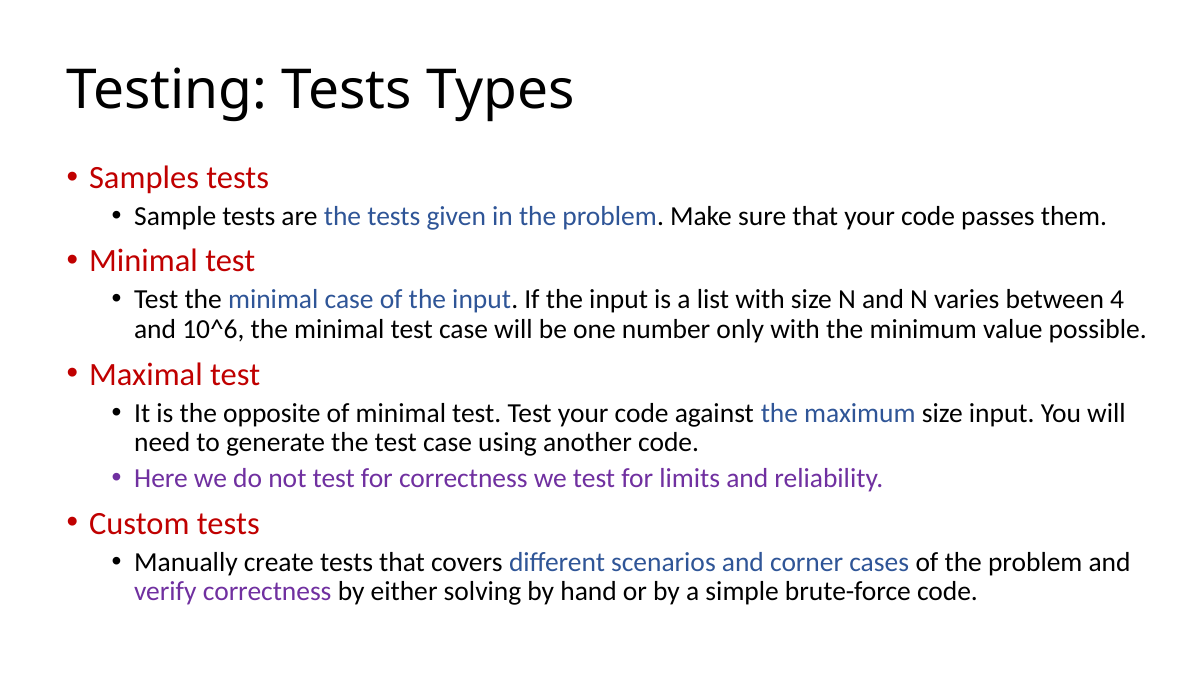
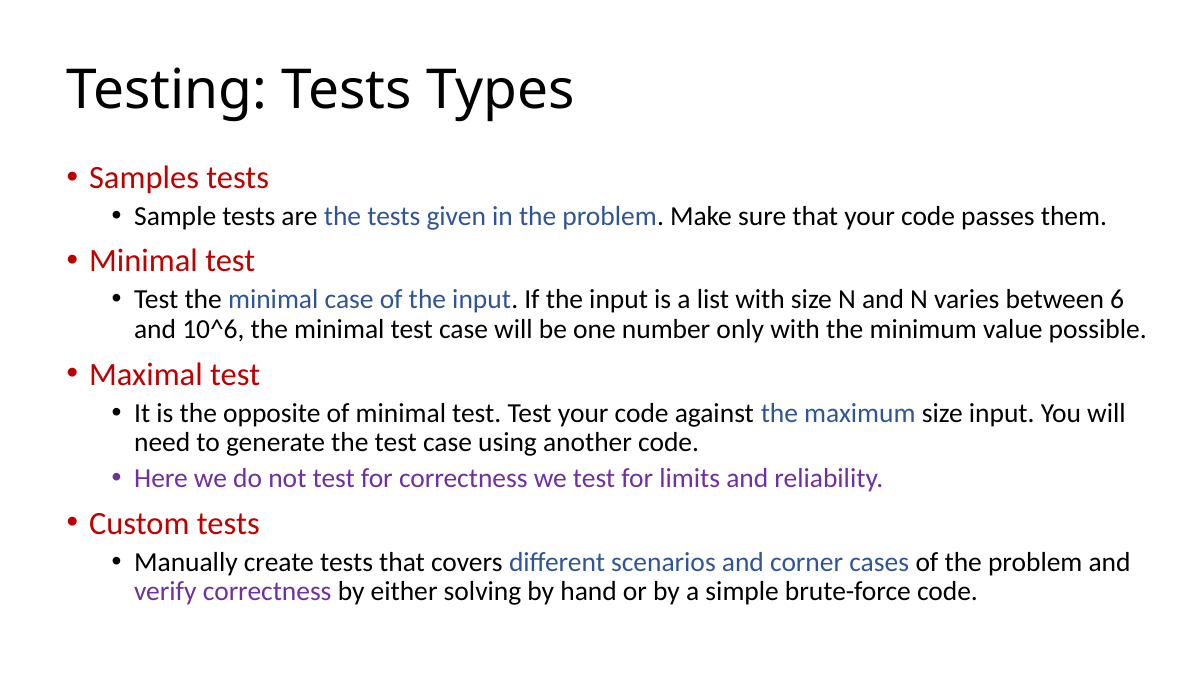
4: 4 -> 6
